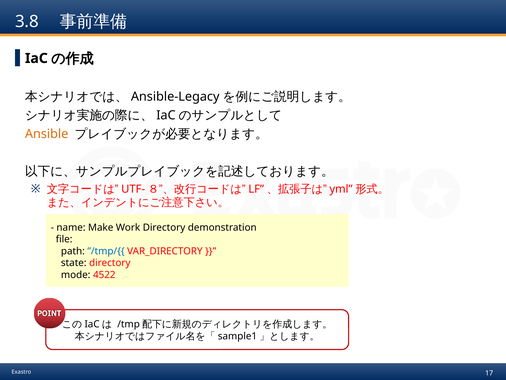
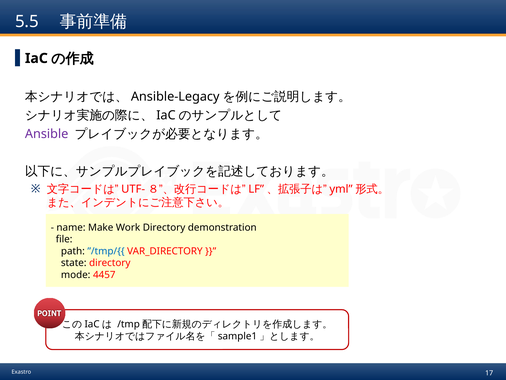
3.8: 3.8 -> 5.5
Ansible colour: orange -> purple
4522: 4522 -> 4457
